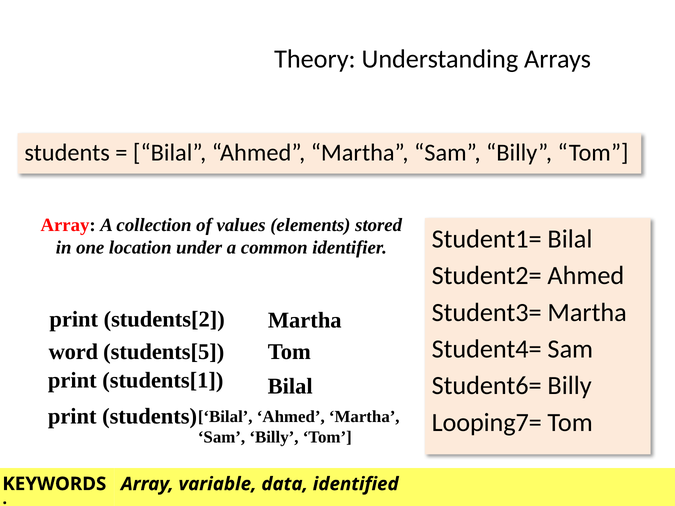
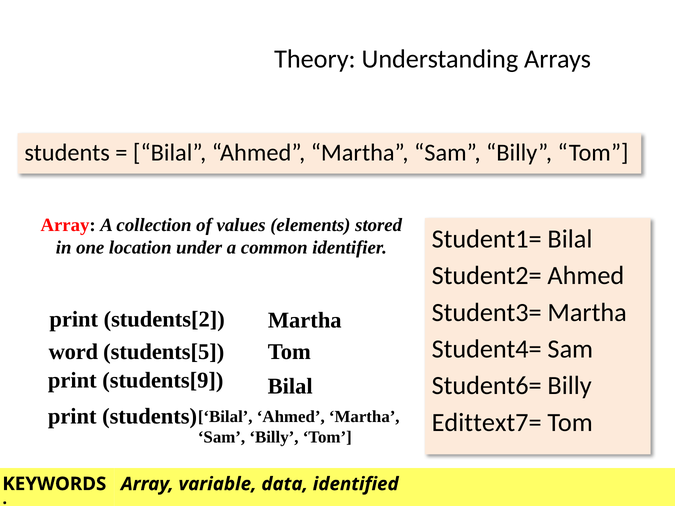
students[1: students[1 -> students[9
Looping7=: Looping7= -> Edittext7=
